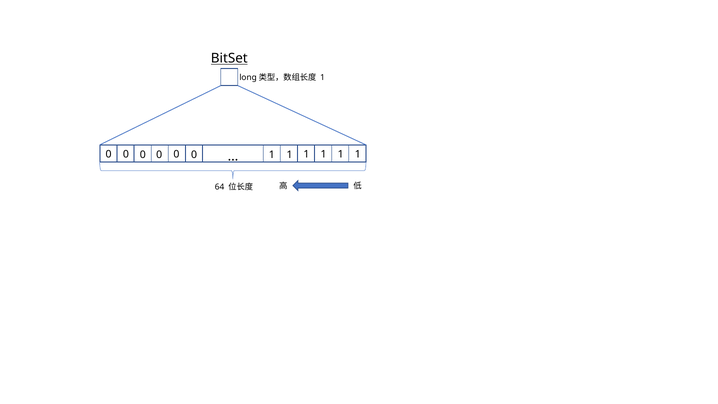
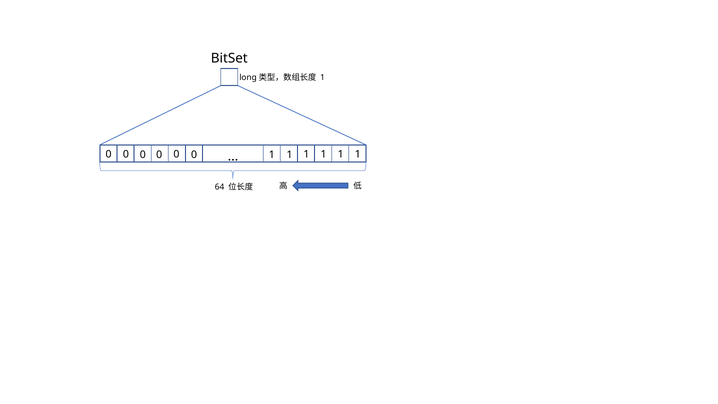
BitSet underline: present -> none
